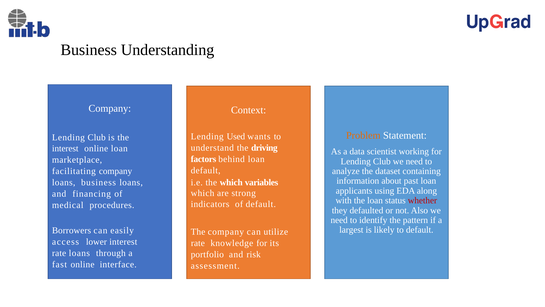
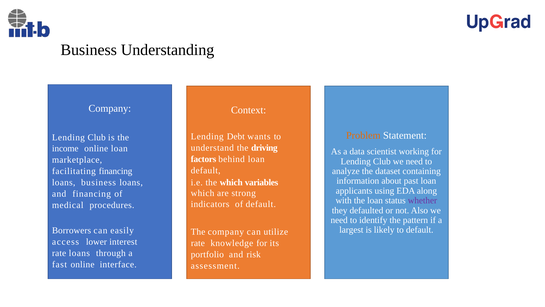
Used: Used -> Debt
interest at (65, 148): interest -> income
facilitating company: company -> financing
whether colour: red -> purple
